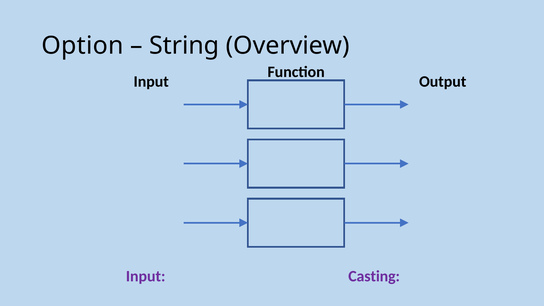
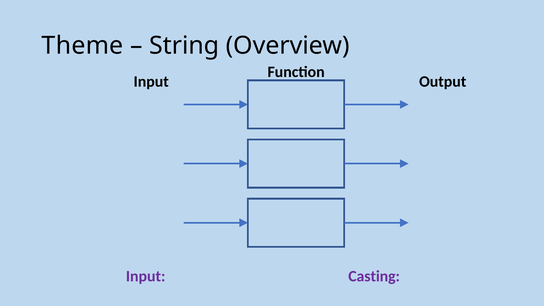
Option: Option -> Theme
